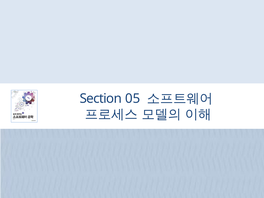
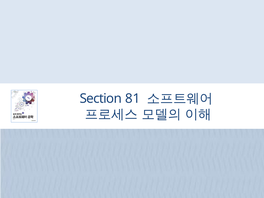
05: 05 -> 81
